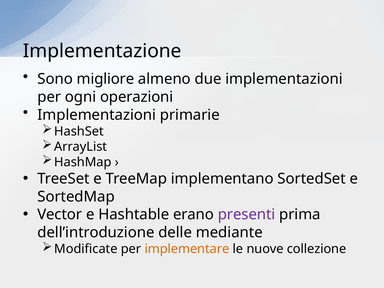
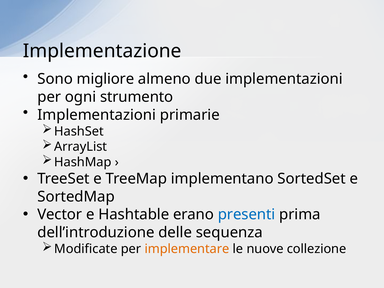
operazioni: operazioni -> strumento
presenti colour: purple -> blue
mediante: mediante -> sequenza
